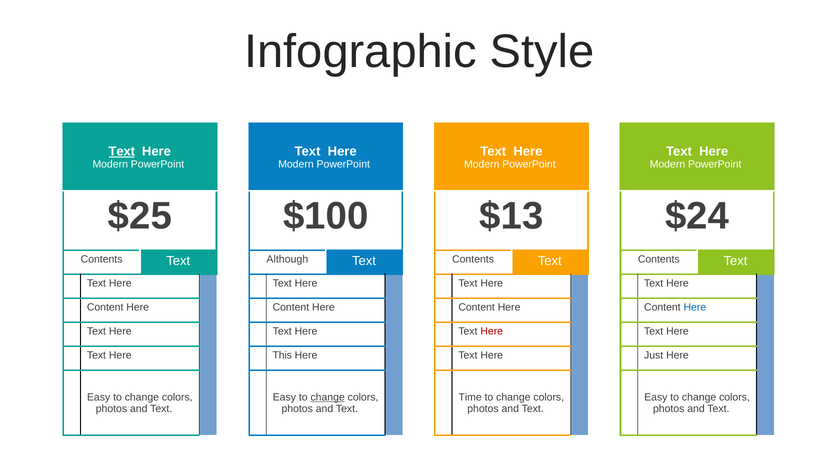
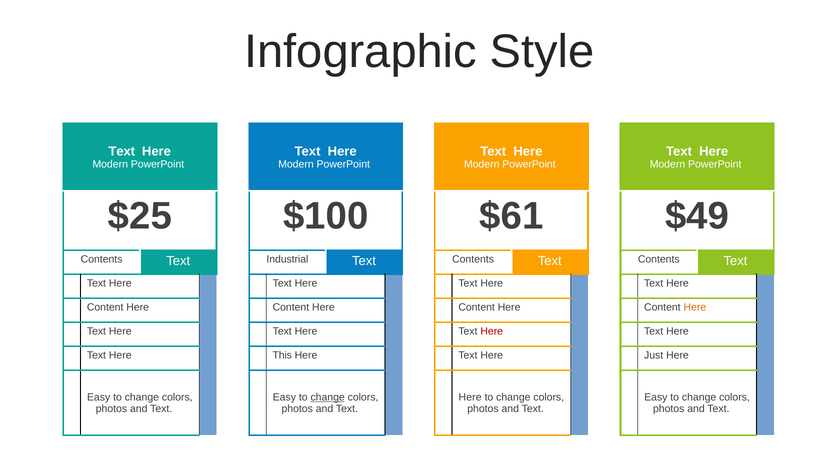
Text at (122, 151) underline: present -> none
$13: $13 -> $61
$24: $24 -> $49
Although: Although -> Industrial
Here at (695, 307) colour: blue -> orange
Time at (470, 397): Time -> Here
